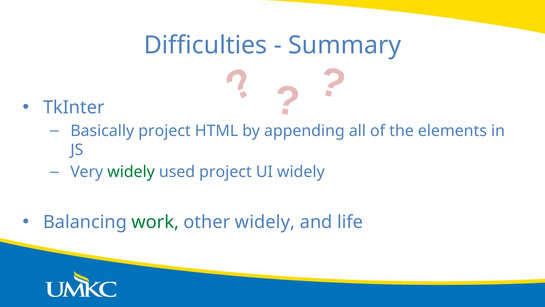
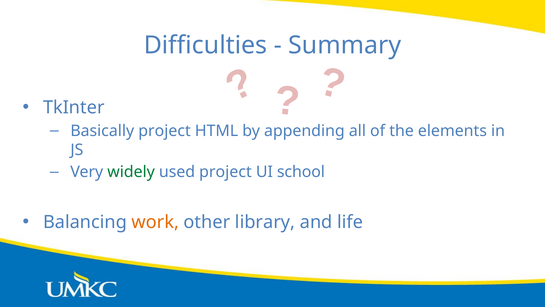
UI widely: widely -> school
work colour: green -> orange
other widely: widely -> library
